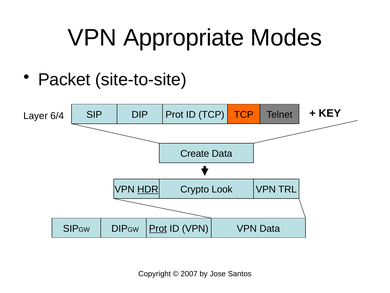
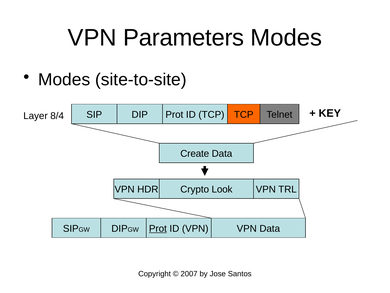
Appropriate: Appropriate -> Parameters
Packet at (64, 79): Packet -> Modes
6/4: 6/4 -> 8/4
HDR underline: present -> none
